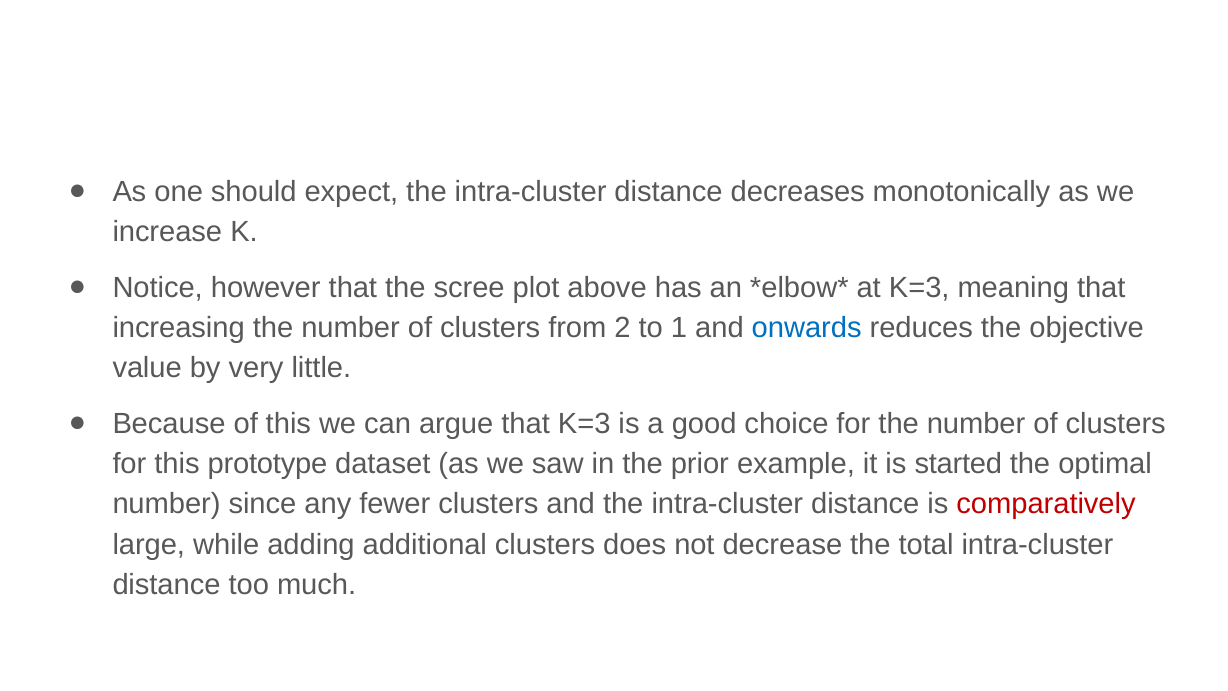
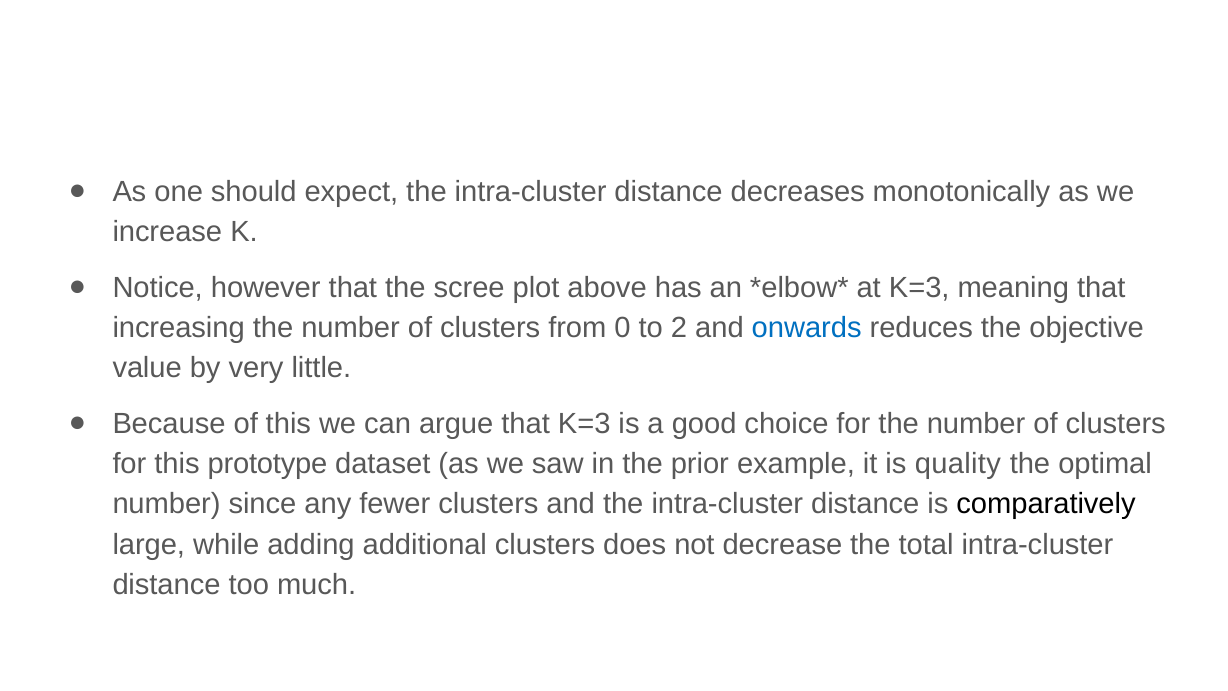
2: 2 -> 0
1: 1 -> 2
started: started -> quality
comparatively colour: red -> black
